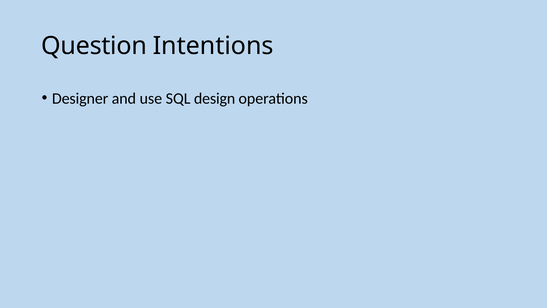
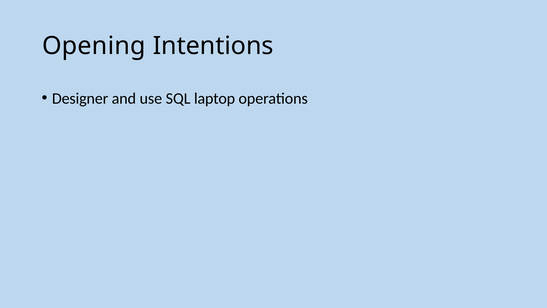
Question: Question -> Opening
design: design -> laptop
